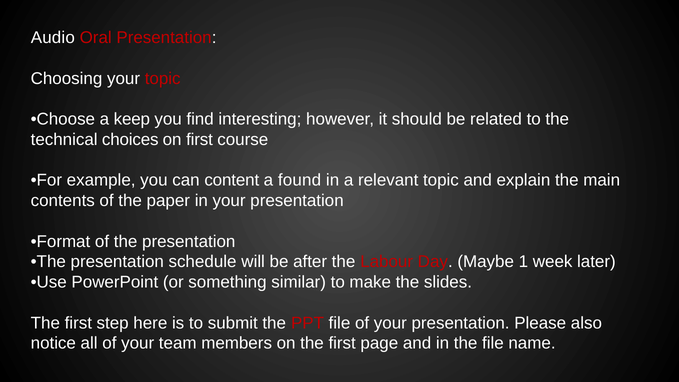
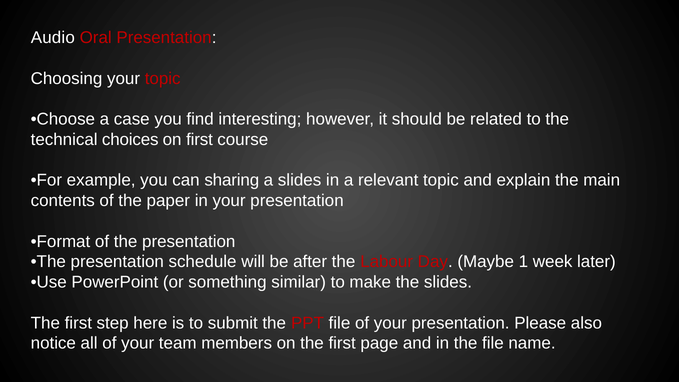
keep: keep -> case
content: content -> sharing
a found: found -> slides
